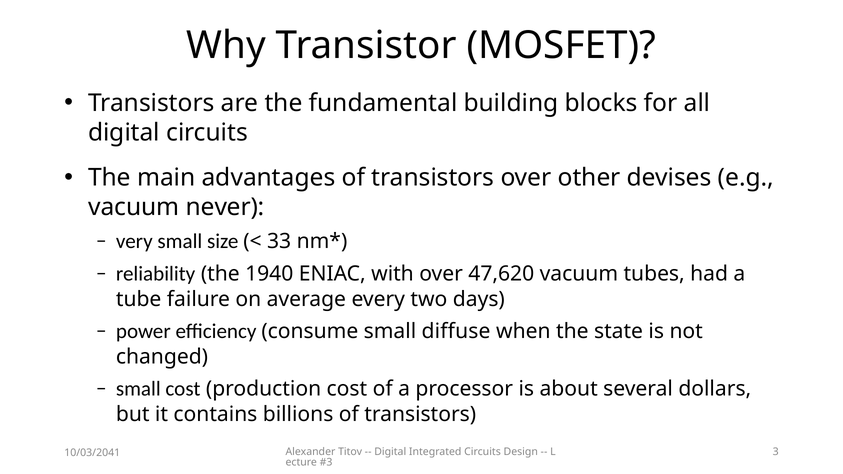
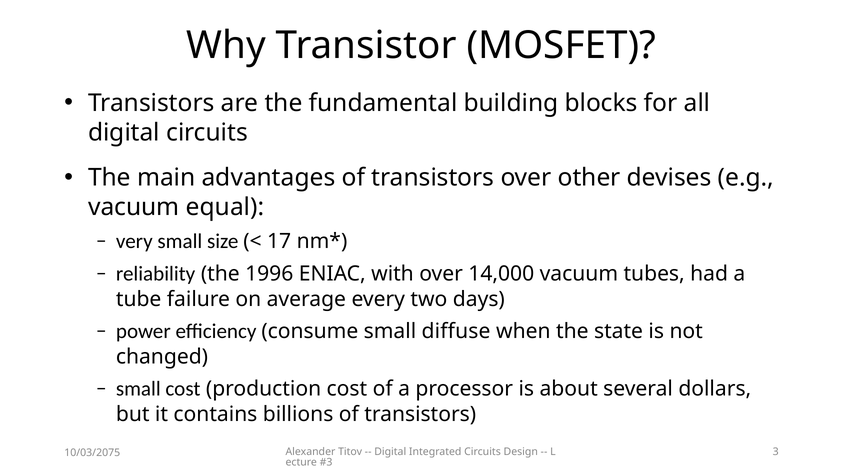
never: never -> equal
33: 33 -> 17
1940: 1940 -> 1996
47,620: 47,620 -> 14,000
10/03/2041: 10/03/2041 -> 10/03/2075
